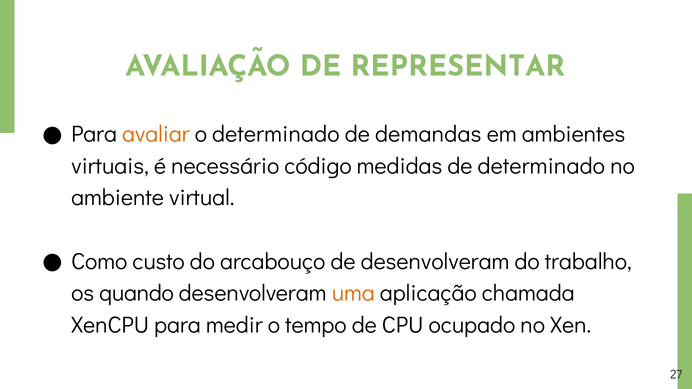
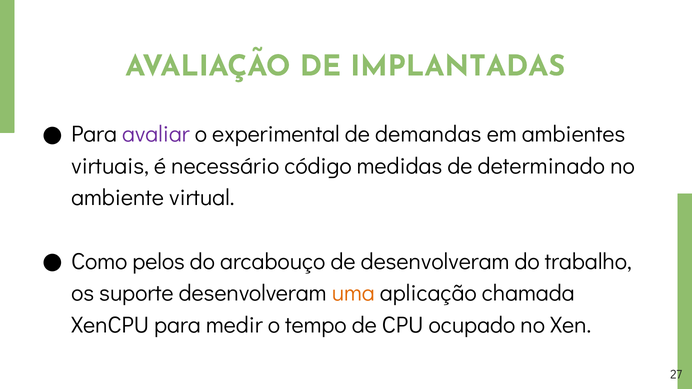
REPRESENTAR: REPRESENTAR -> IMPLANTADAS
avaliar colour: orange -> purple
o determinado: determinado -> experimental
custo: custo -> pelos
quando: quando -> suporte
